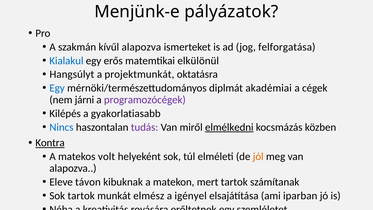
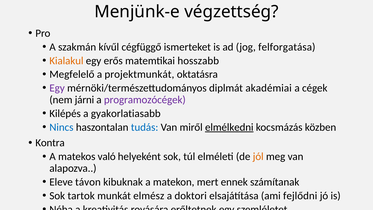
pályázatok: pályázatok -> végzettség
kívűl alapozva: alapozva -> cégfüggő
Kialakul colour: blue -> orange
elkülönül: elkülönül -> hosszabb
Hangsúlyt: Hangsúlyt -> Megfelelő
Egy at (57, 88) colour: blue -> purple
tudás colour: purple -> blue
Kontra underline: present -> none
volt: volt -> való
mert tartok: tartok -> ennek
igényel: igényel -> doktori
iparban: iparban -> fejlődni
